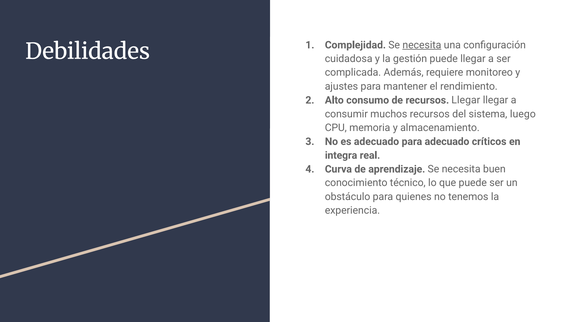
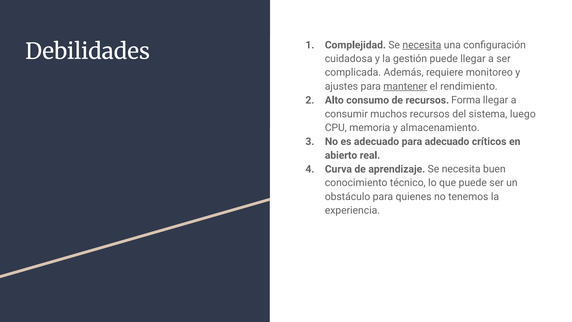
mantener underline: none -> present
recursos Llegar: Llegar -> Forma
integra: integra -> abierto
